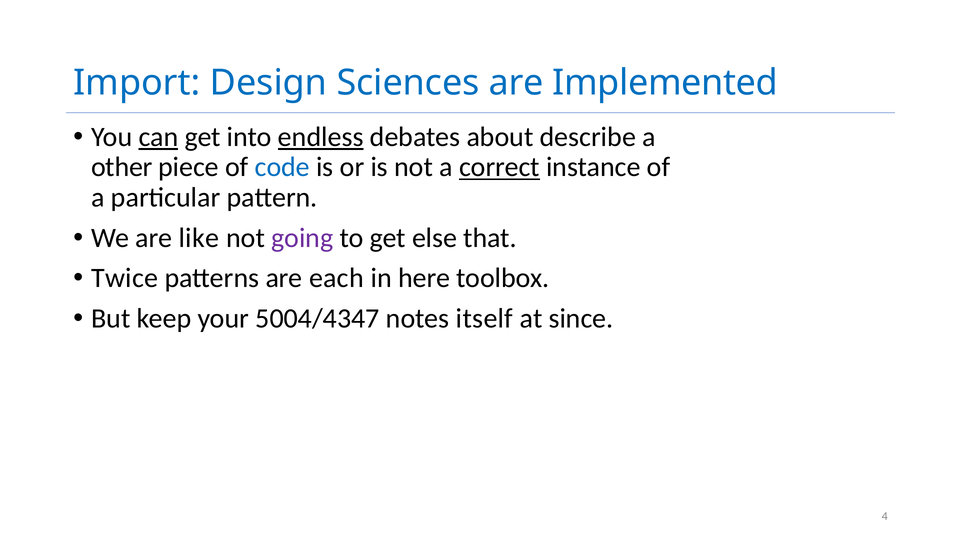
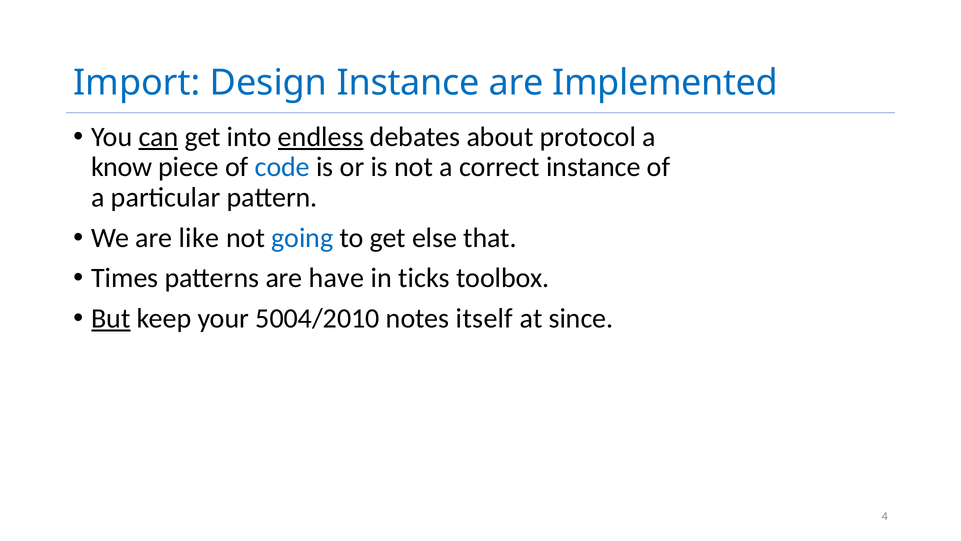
Design Sciences: Sciences -> Instance
describe: describe -> protocol
other: other -> know
correct underline: present -> none
going colour: purple -> blue
Twice: Twice -> Times
each: each -> have
here: here -> ticks
But underline: none -> present
5004/4347: 5004/4347 -> 5004/2010
